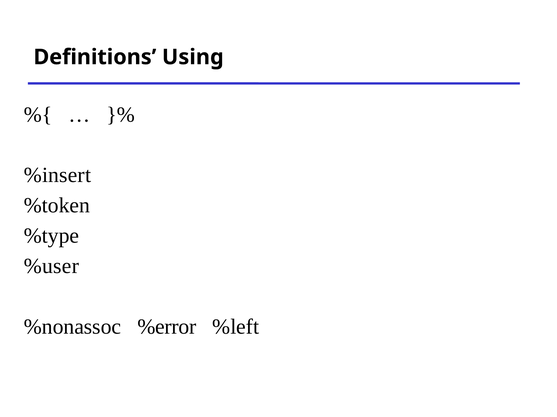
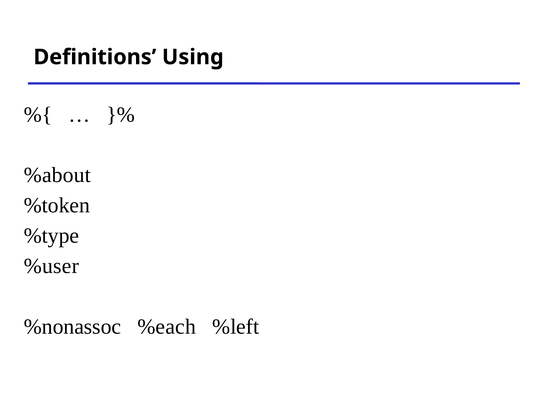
%insert: %insert -> %about
%error: %error -> %each
